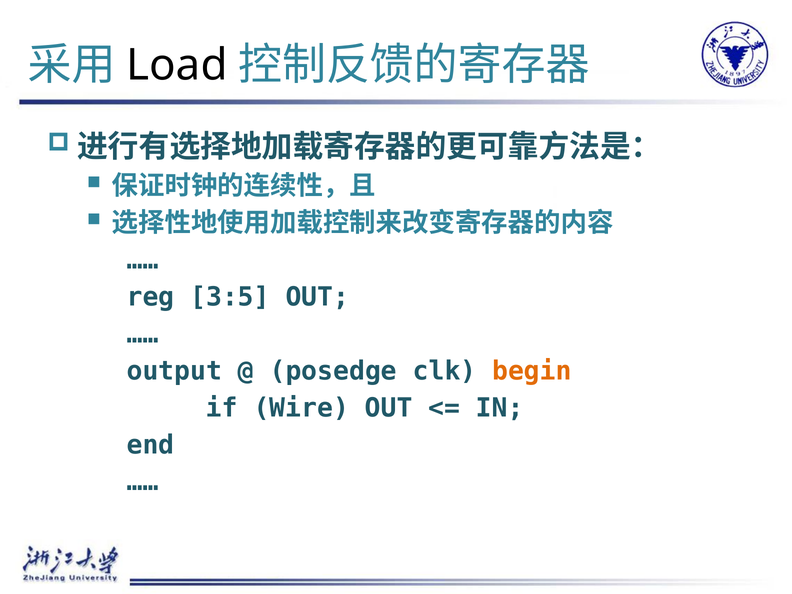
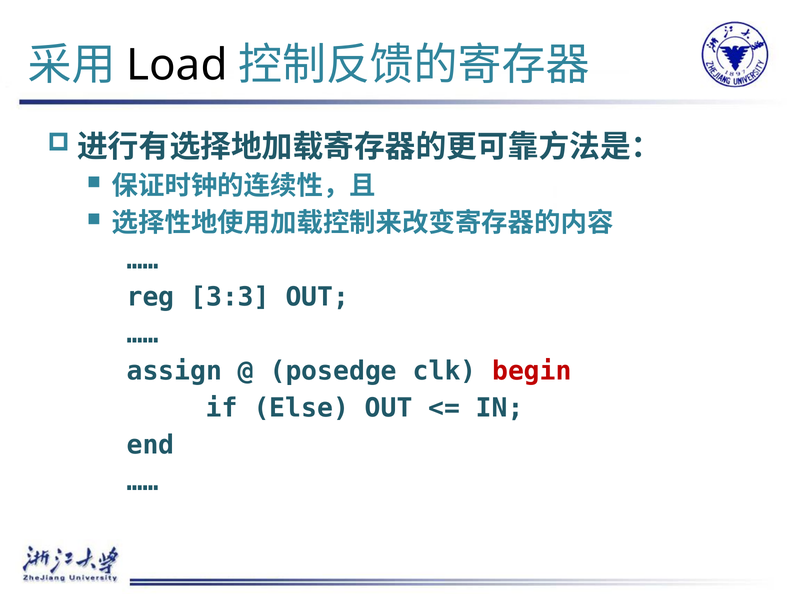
3:5: 3:5 -> 3:3
output: output -> assign
begin colour: orange -> red
Wire: Wire -> Else
